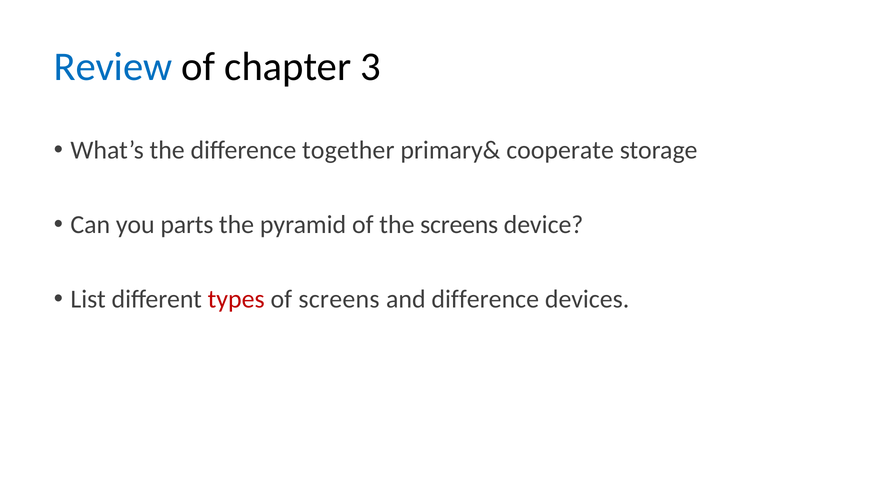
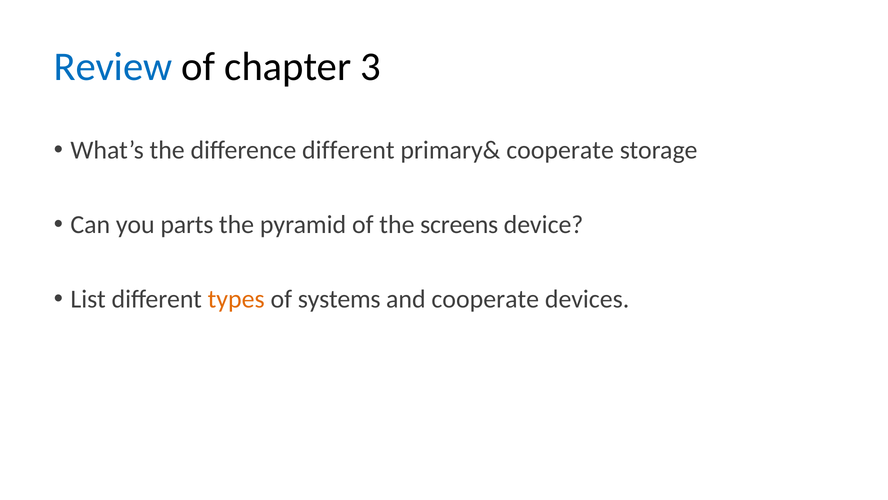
difference together: together -> different
types colour: red -> orange
of screens: screens -> systems
and difference: difference -> cooperate
